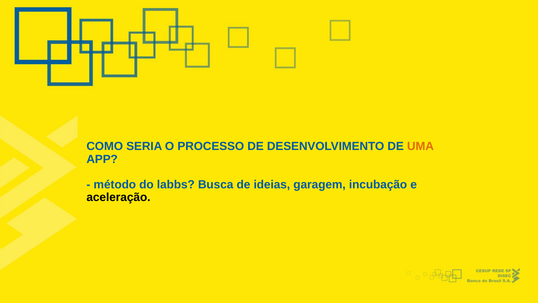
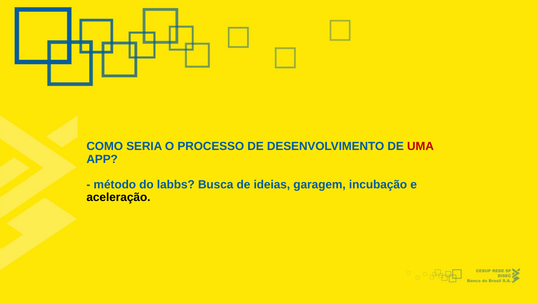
UMA colour: orange -> red
